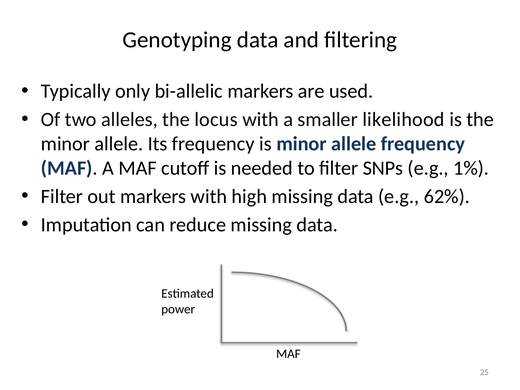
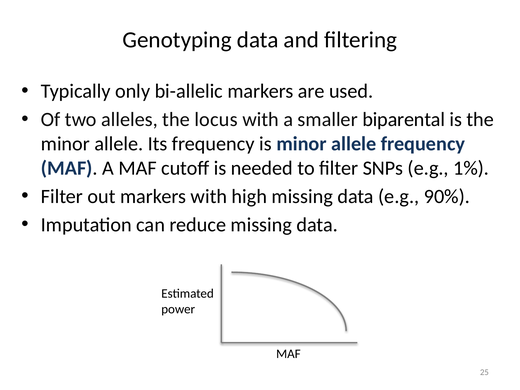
likelihood: likelihood -> biparental
62%: 62% -> 90%
